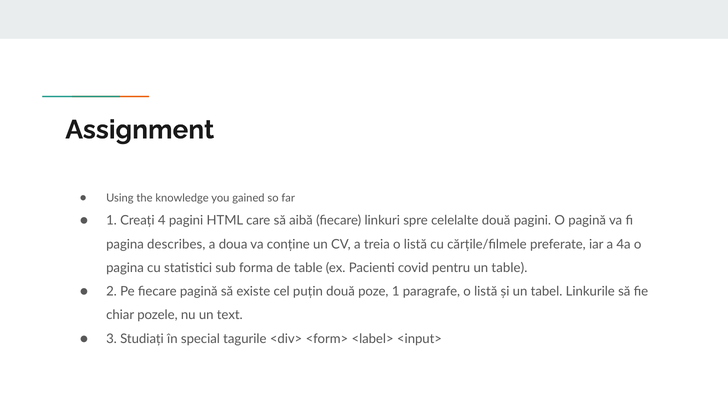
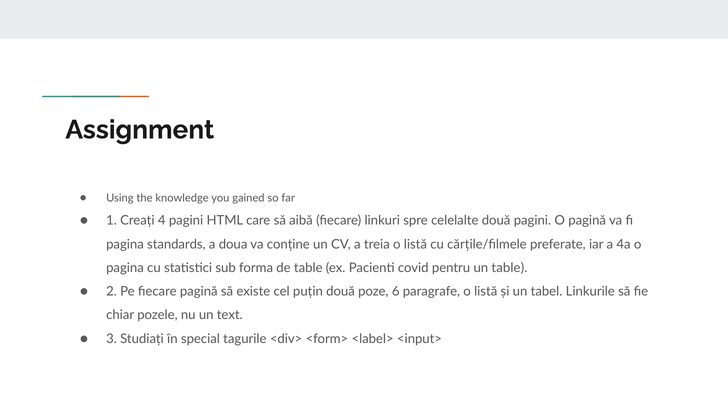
describes: describes -> standards
poze 1: 1 -> 6
